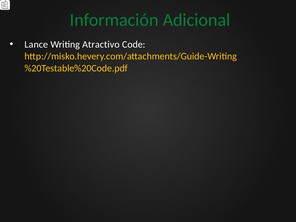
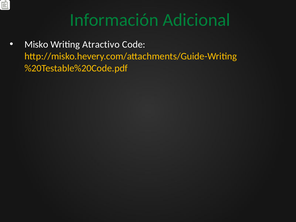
Lance: Lance -> Misko
